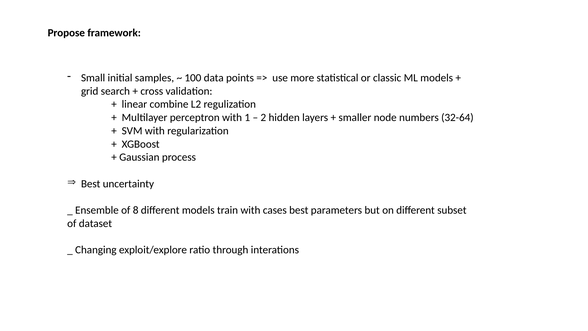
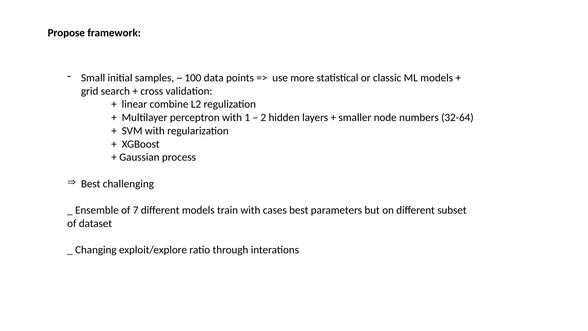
uncertainty: uncertainty -> challenging
8: 8 -> 7
